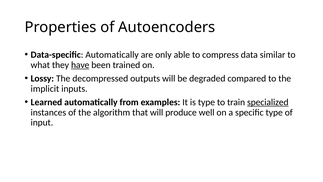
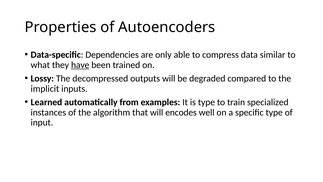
Data-specific Automatically: Automatically -> Dependencies
specialized underline: present -> none
produce: produce -> encodes
